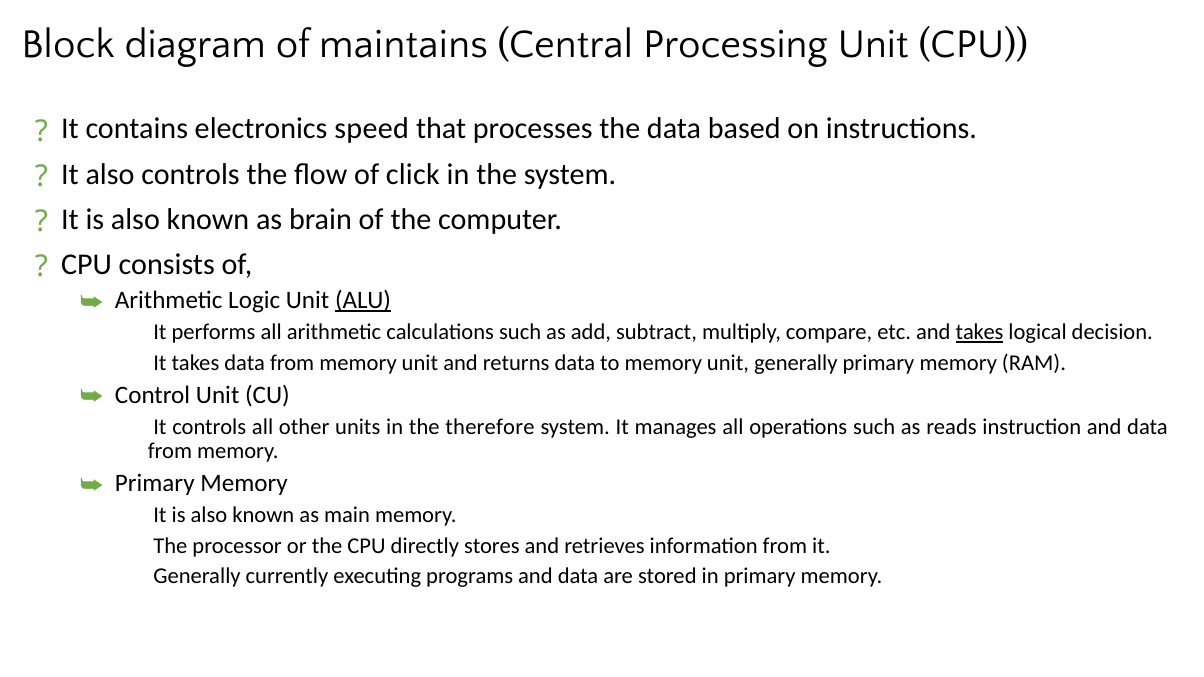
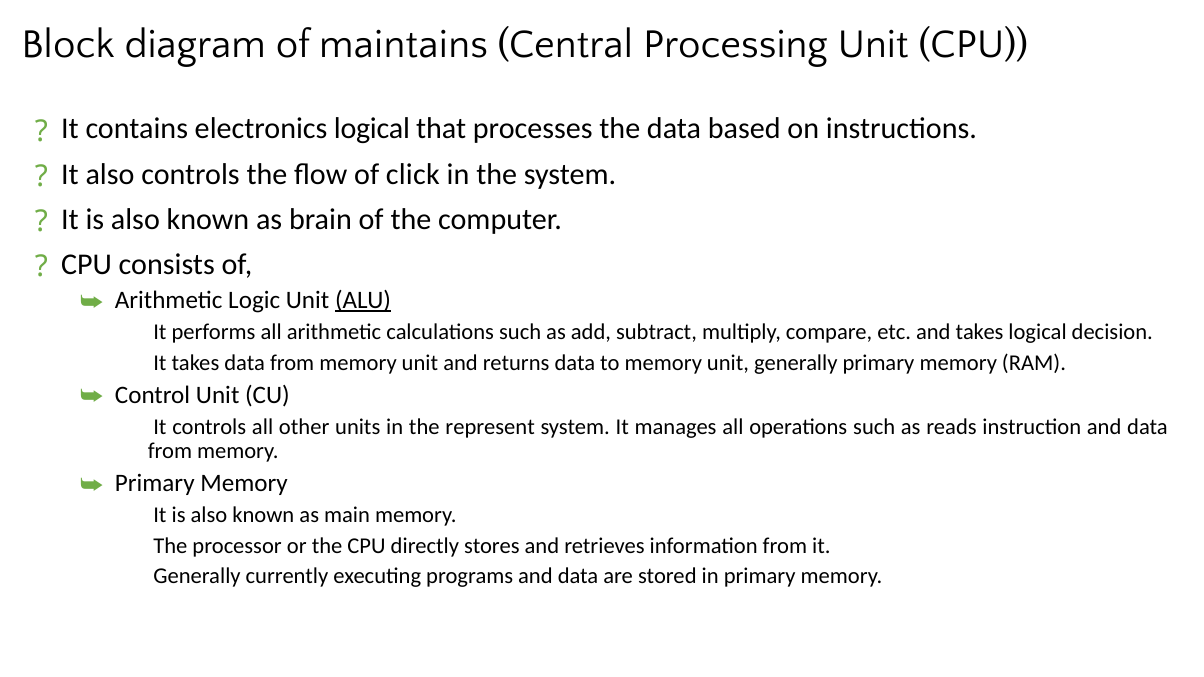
electronics speed: speed -> logical
takes at (980, 332) underline: present -> none
therefore: therefore -> represent
